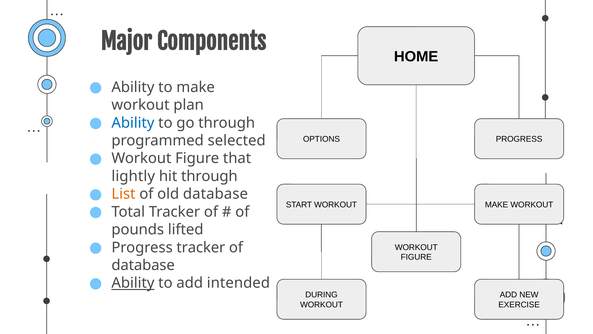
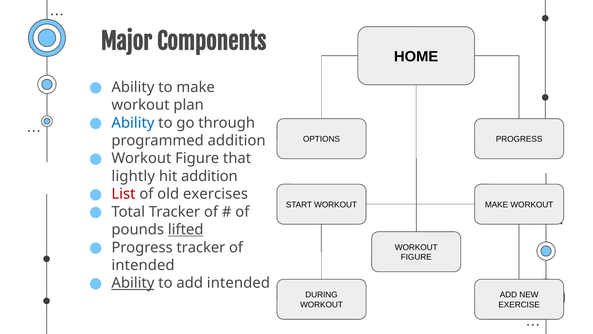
programmed selected: selected -> addition
hit through: through -> addition
List colour: orange -> red
old database: database -> exercises
lifted underline: none -> present
database at (143, 265): database -> intended
